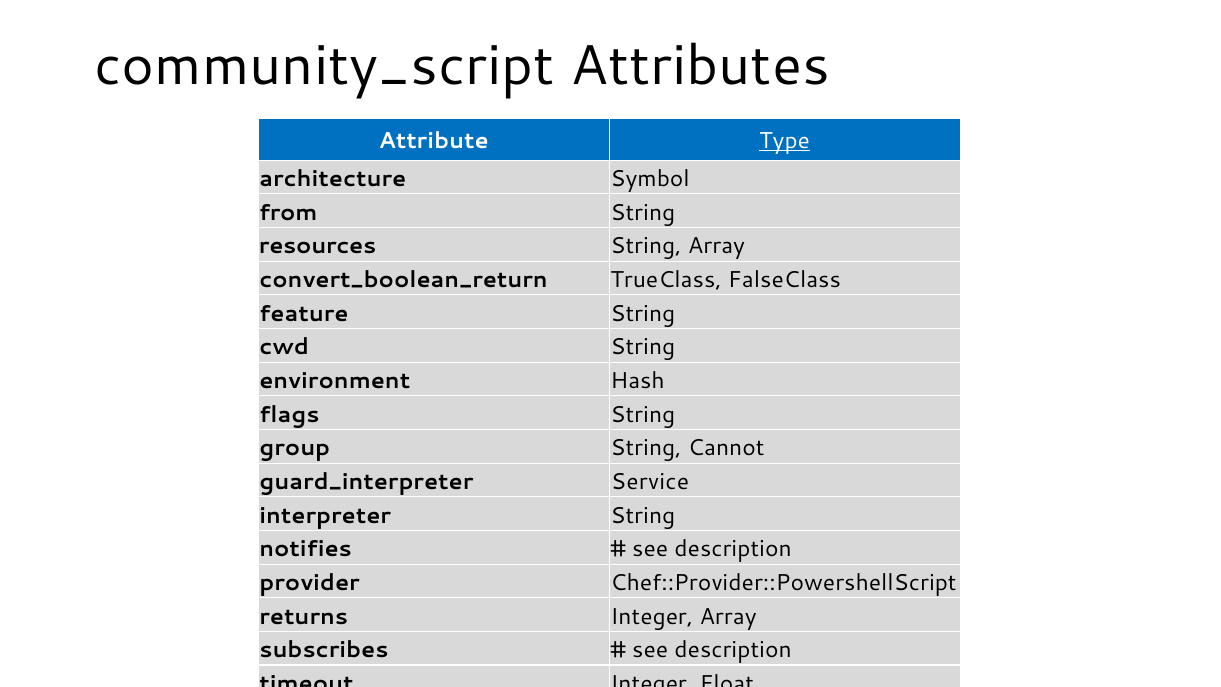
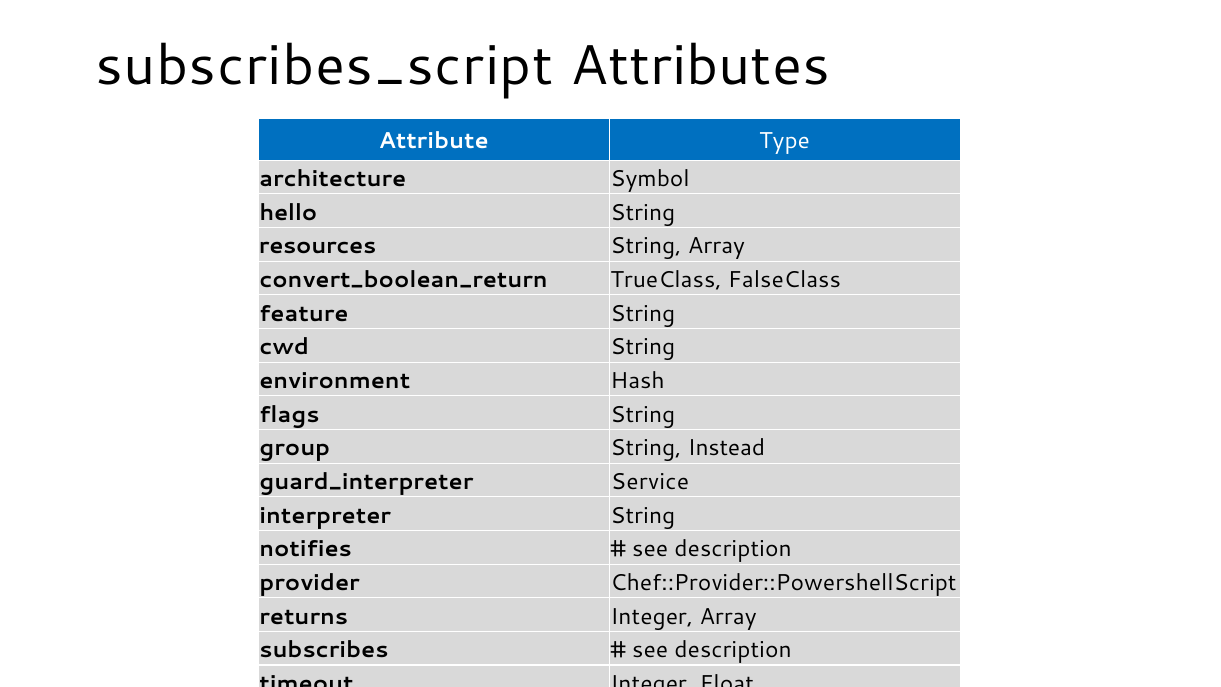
community_script: community_script -> subscribes_script
Type underline: present -> none
from: from -> hello
Cannot: Cannot -> Instead
